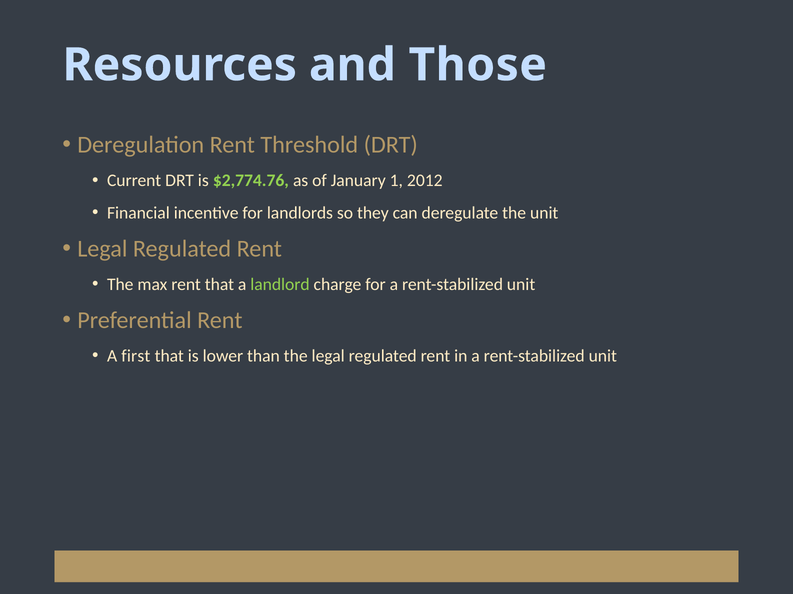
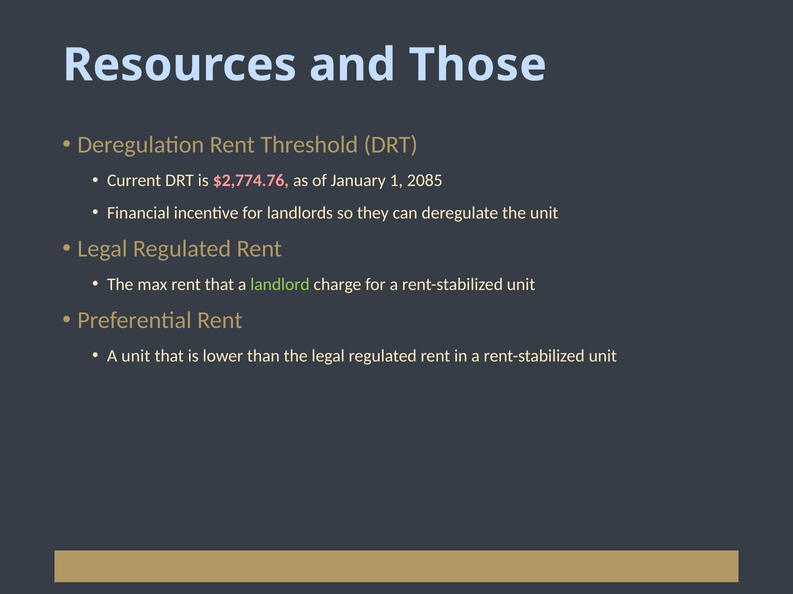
$2,774.76 colour: light green -> pink
2012: 2012 -> 2085
A first: first -> unit
